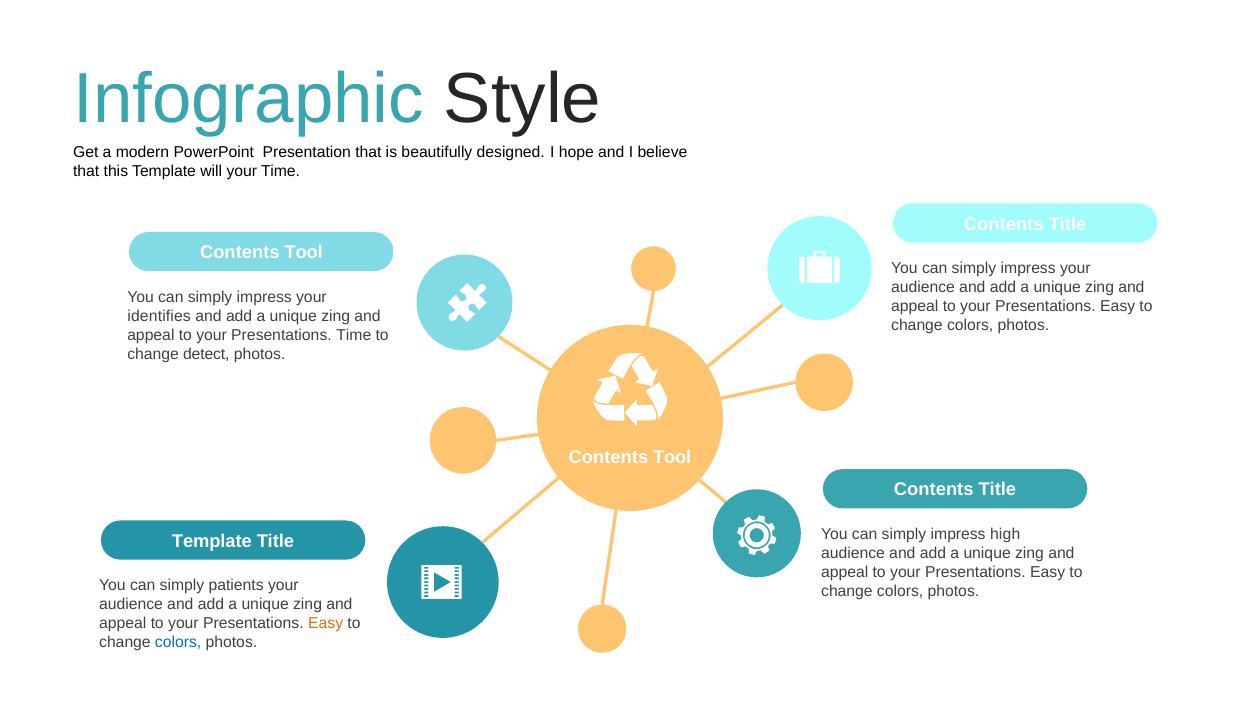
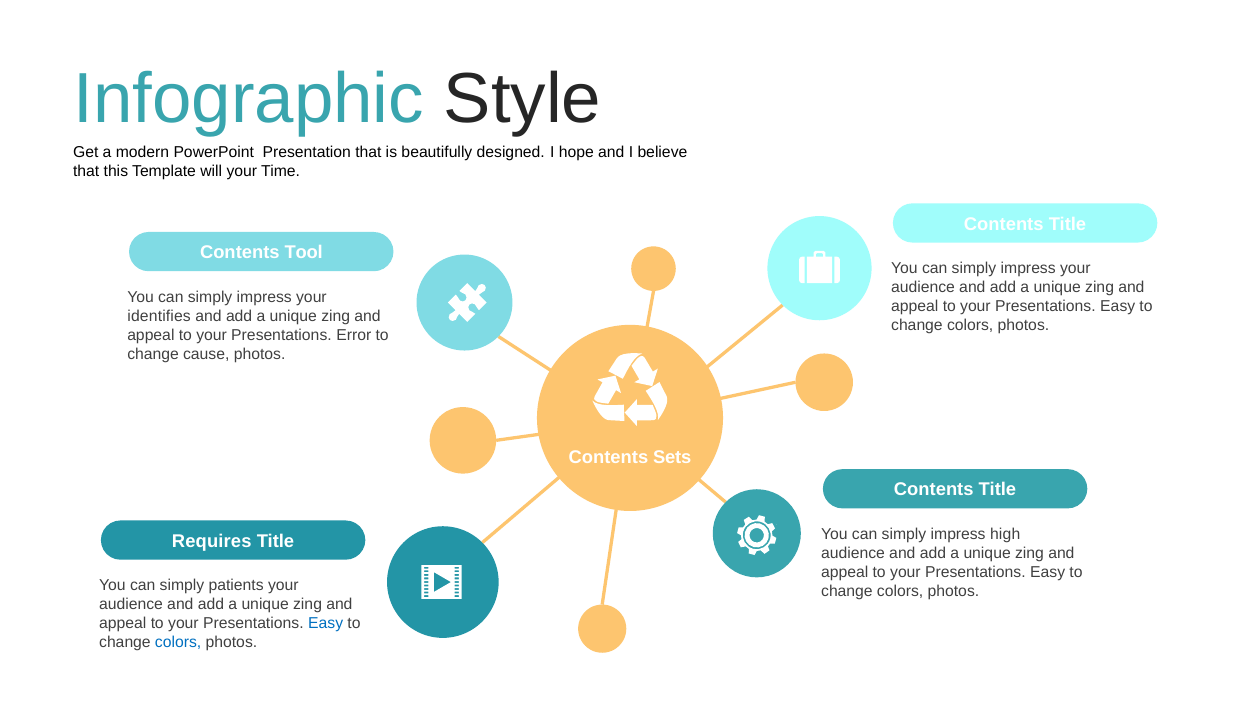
Presentations Time: Time -> Error
detect: detect -> cause
Tool at (672, 457): Tool -> Sets
Template at (212, 541): Template -> Requires
Easy at (326, 623) colour: orange -> blue
